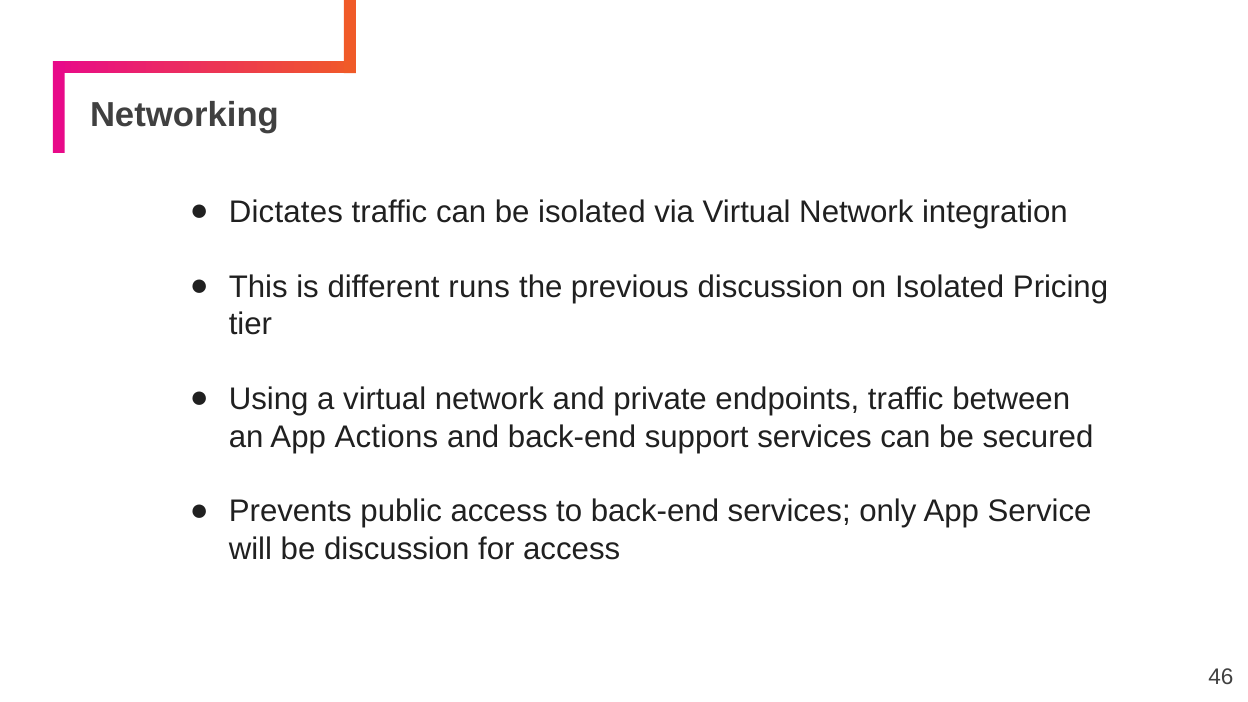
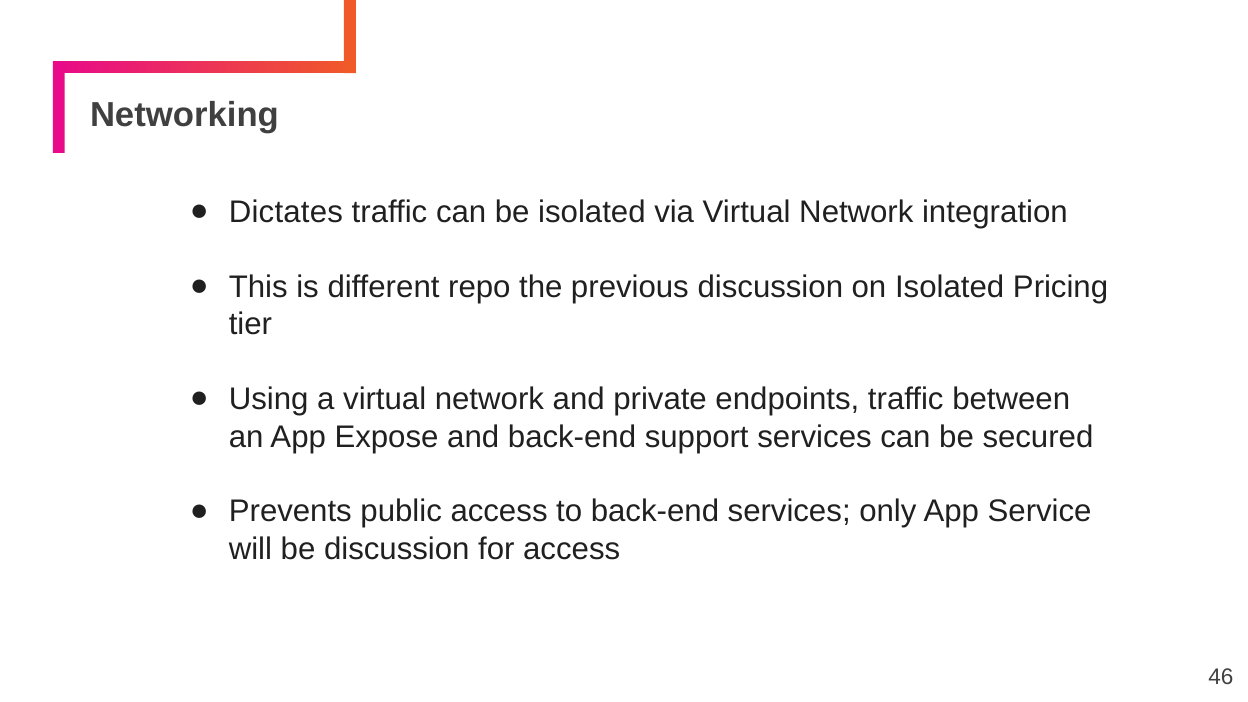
runs: runs -> repo
Actions: Actions -> Expose
